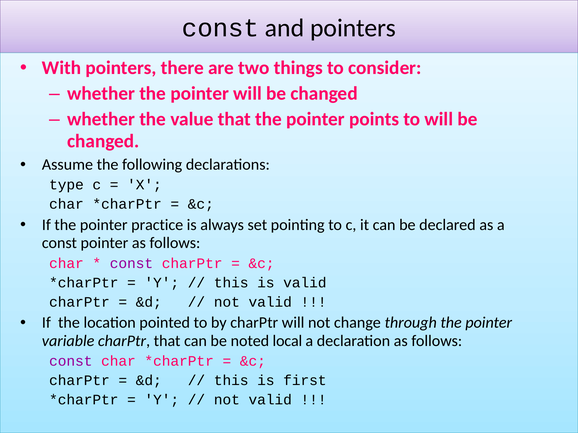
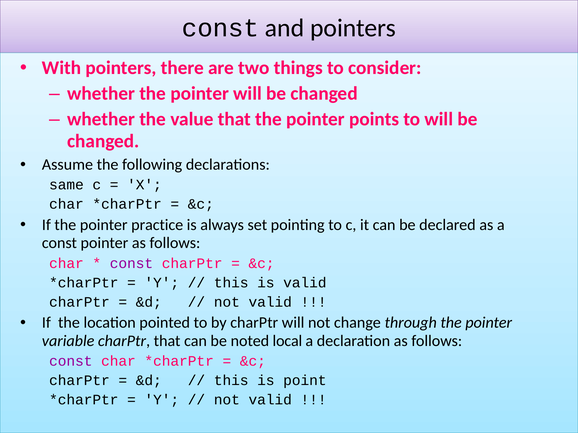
type: type -> same
first: first -> point
